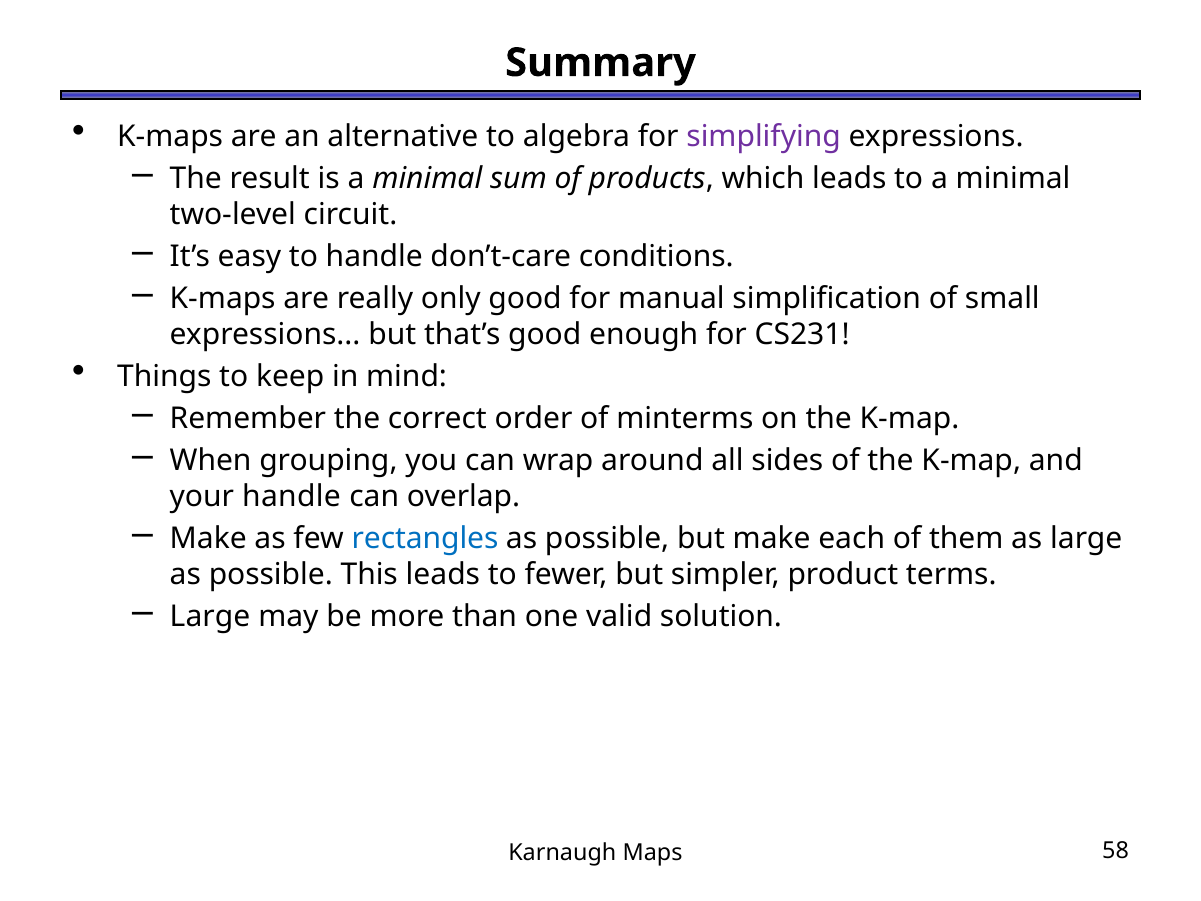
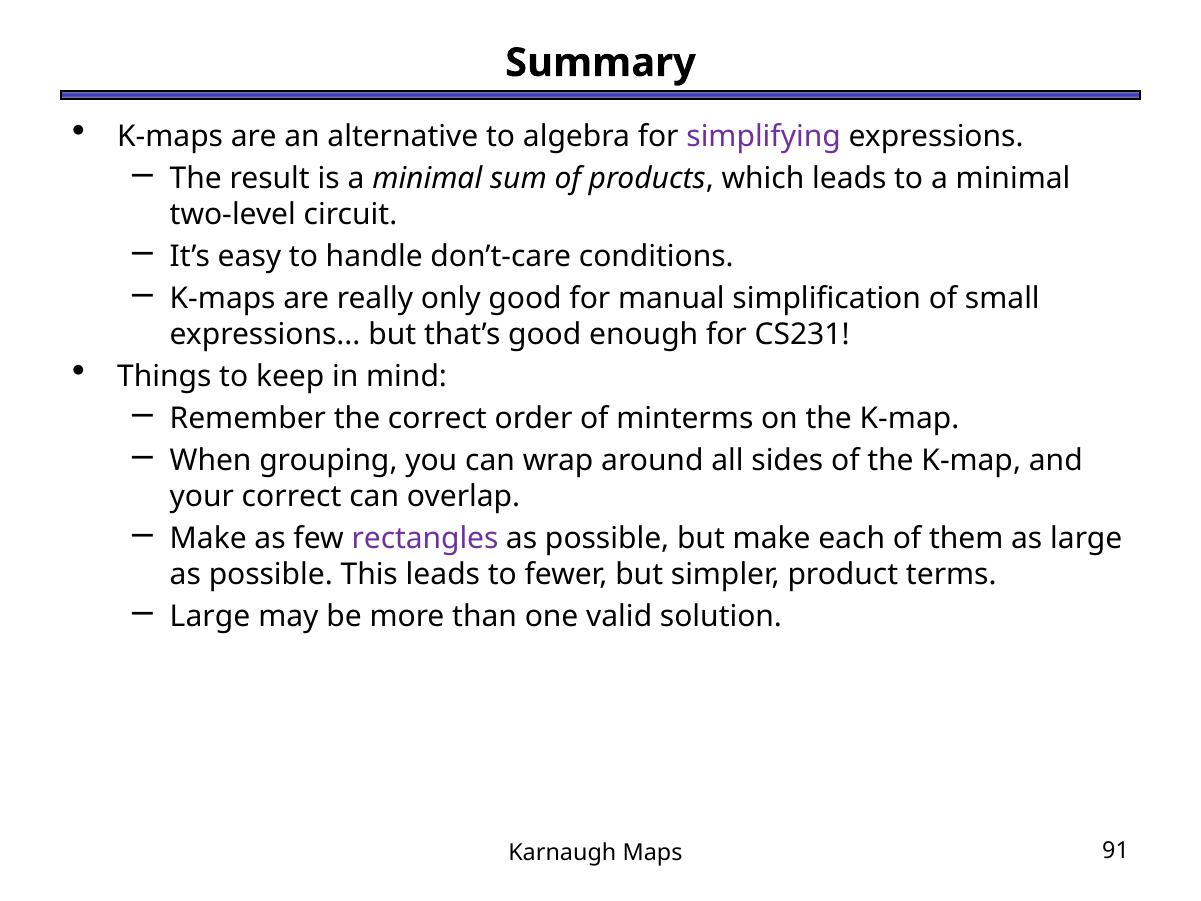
your handle: handle -> correct
rectangles colour: blue -> purple
58: 58 -> 91
